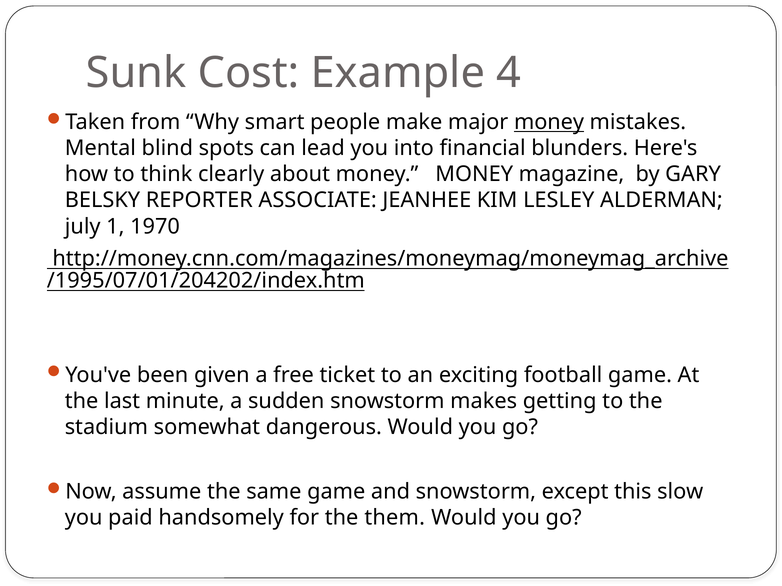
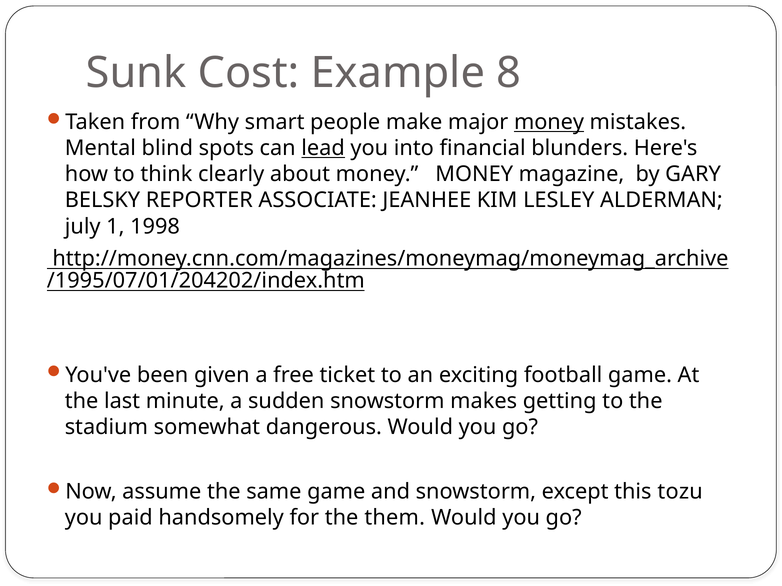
4: 4 -> 8
lead underline: none -> present
1970: 1970 -> 1998
slow: slow -> tozu
